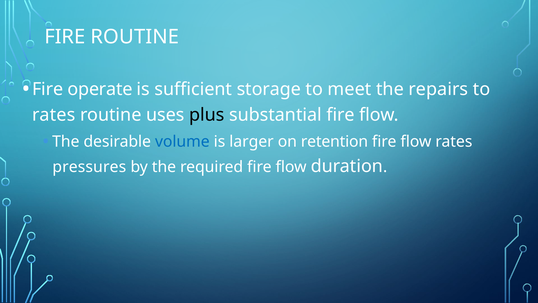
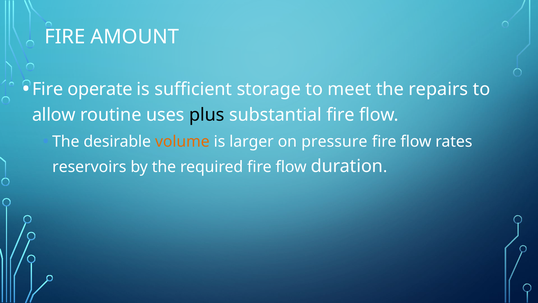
FIRE ROUTINE: ROUTINE -> AMOUNT
rates at (54, 115): rates -> allow
volume colour: blue -> orange
retention: retention -> pressure
pressures: pressures -> reservoirs
